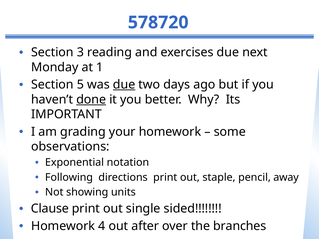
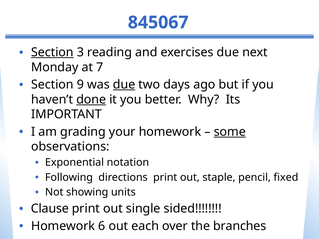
578720: 578720 -> 845067
Section at (52, 52) underline: none -> present
1: 1 -> 7
5: 5 -> 9
some underline: none -> present
away: away -> fixed
4: 4 -> 6
after: after -> each
